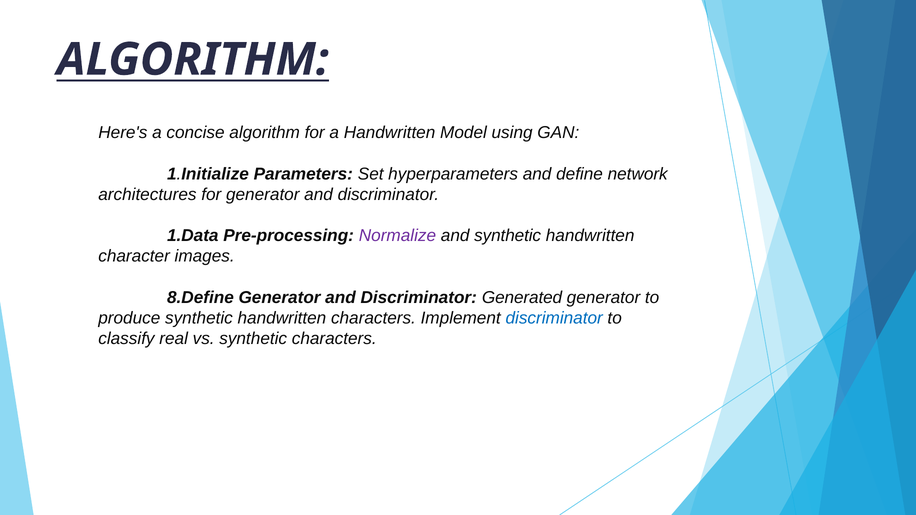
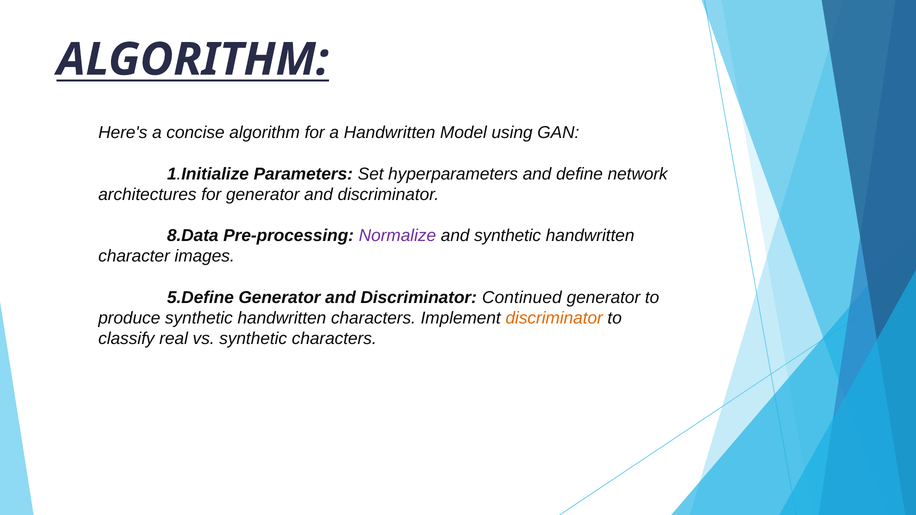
1.Data: 1.Data -> 8.Data
8.Define: 8.Define -> 5.Define
Generated: Generated -> Continued
discriminator at (554, 318) colour: blue -> orange
